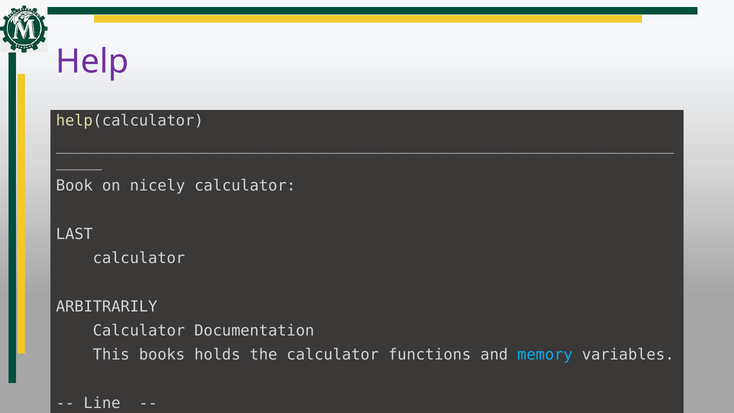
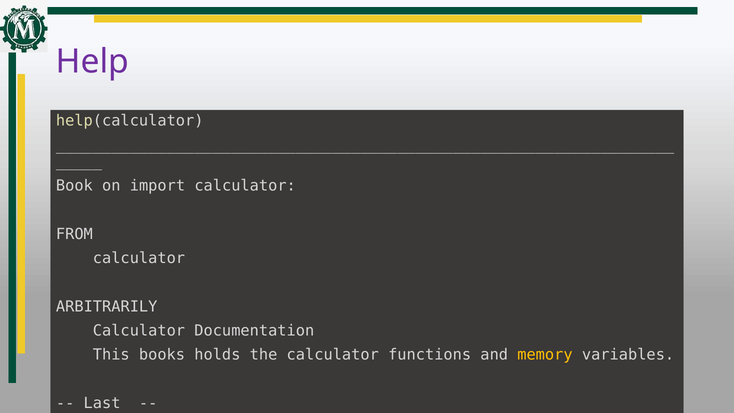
nicely: nicely -> import
LAST: LAST -> FROM
memory colour: light blue -> yellow
Line: Line -> Last
